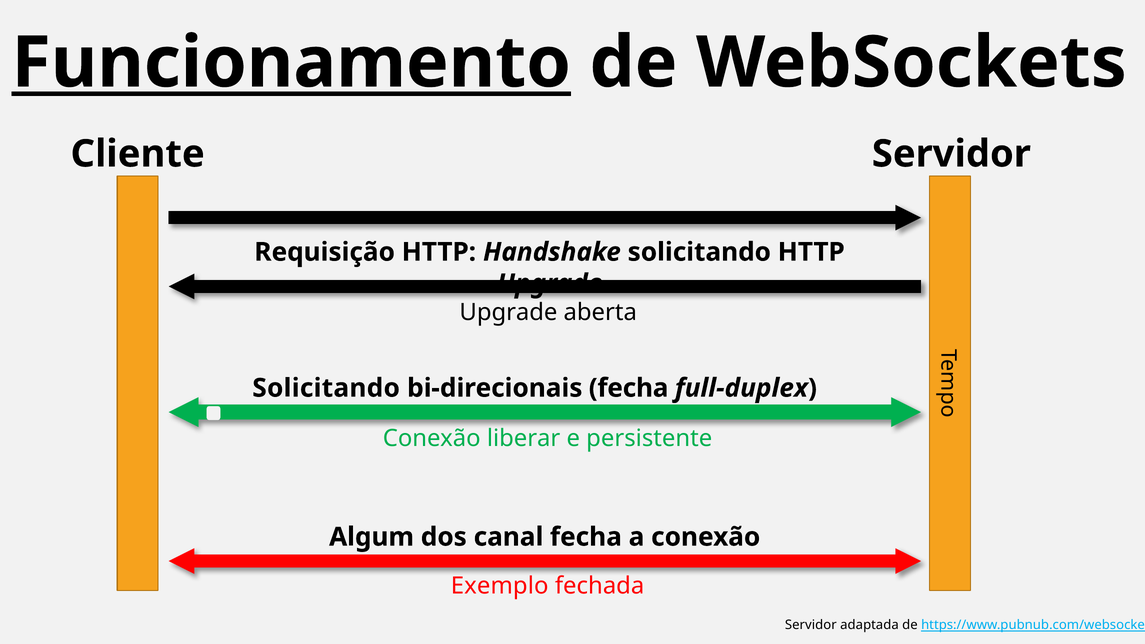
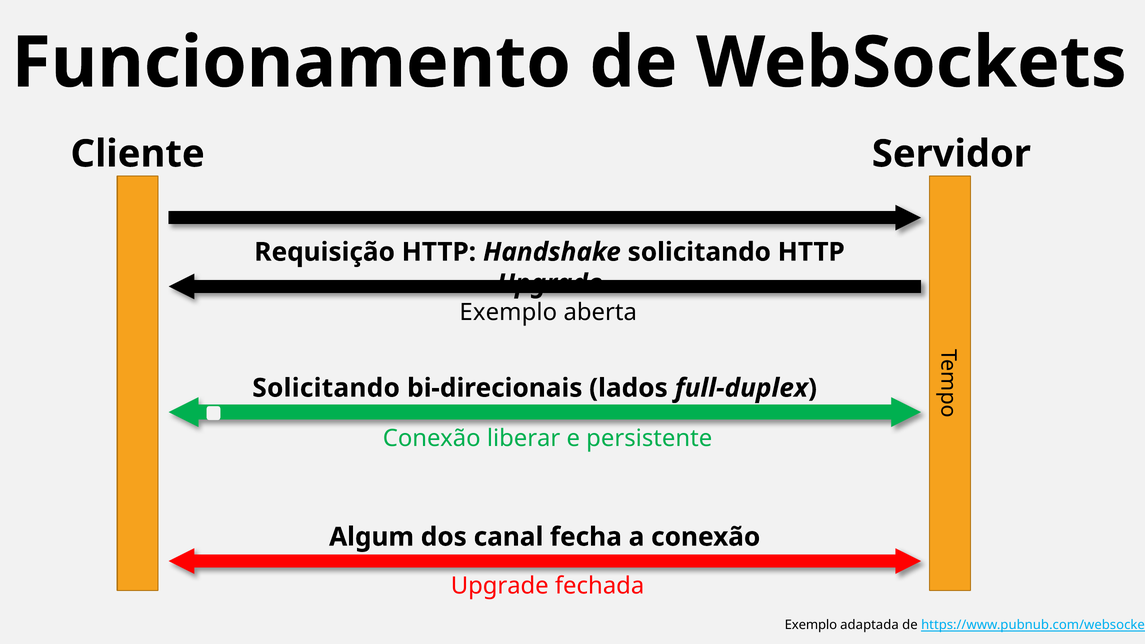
Funcionamento underline: present -> none
Upgrade at (508, 312): Upgrade -> Exemplo
bi-direcionais fecha: fecha -> lados
Exemplo at (500, 586): Exemplo -> Upgrade
Servidor at (811, 625): Servidor -> Exemplo
